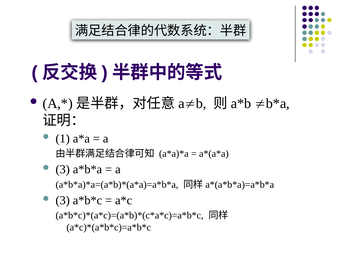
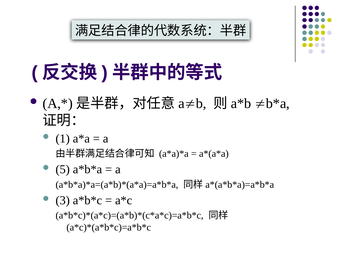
3 at (63, 170): 3 -> 5
